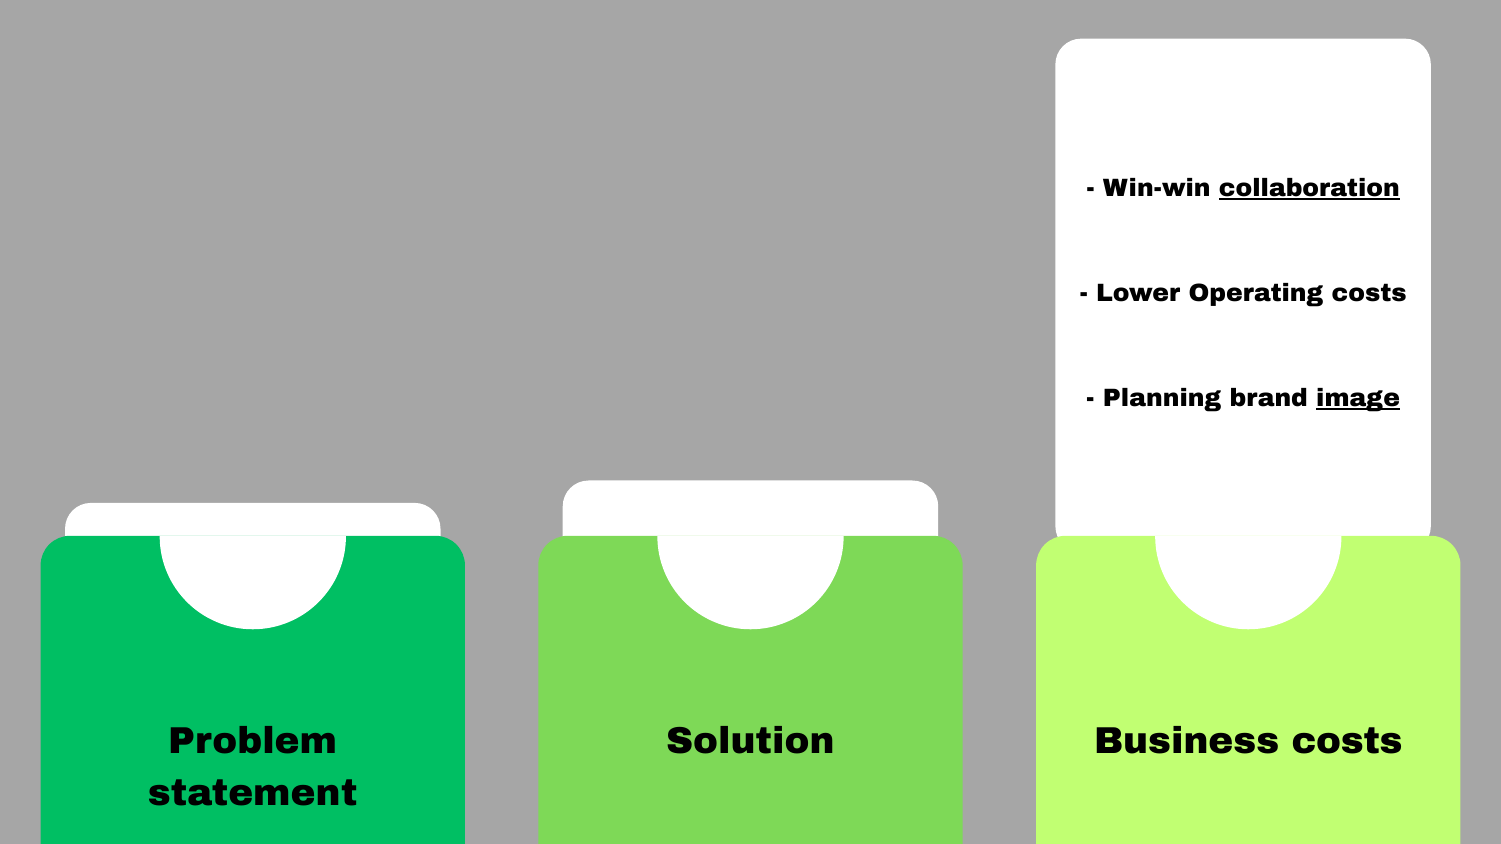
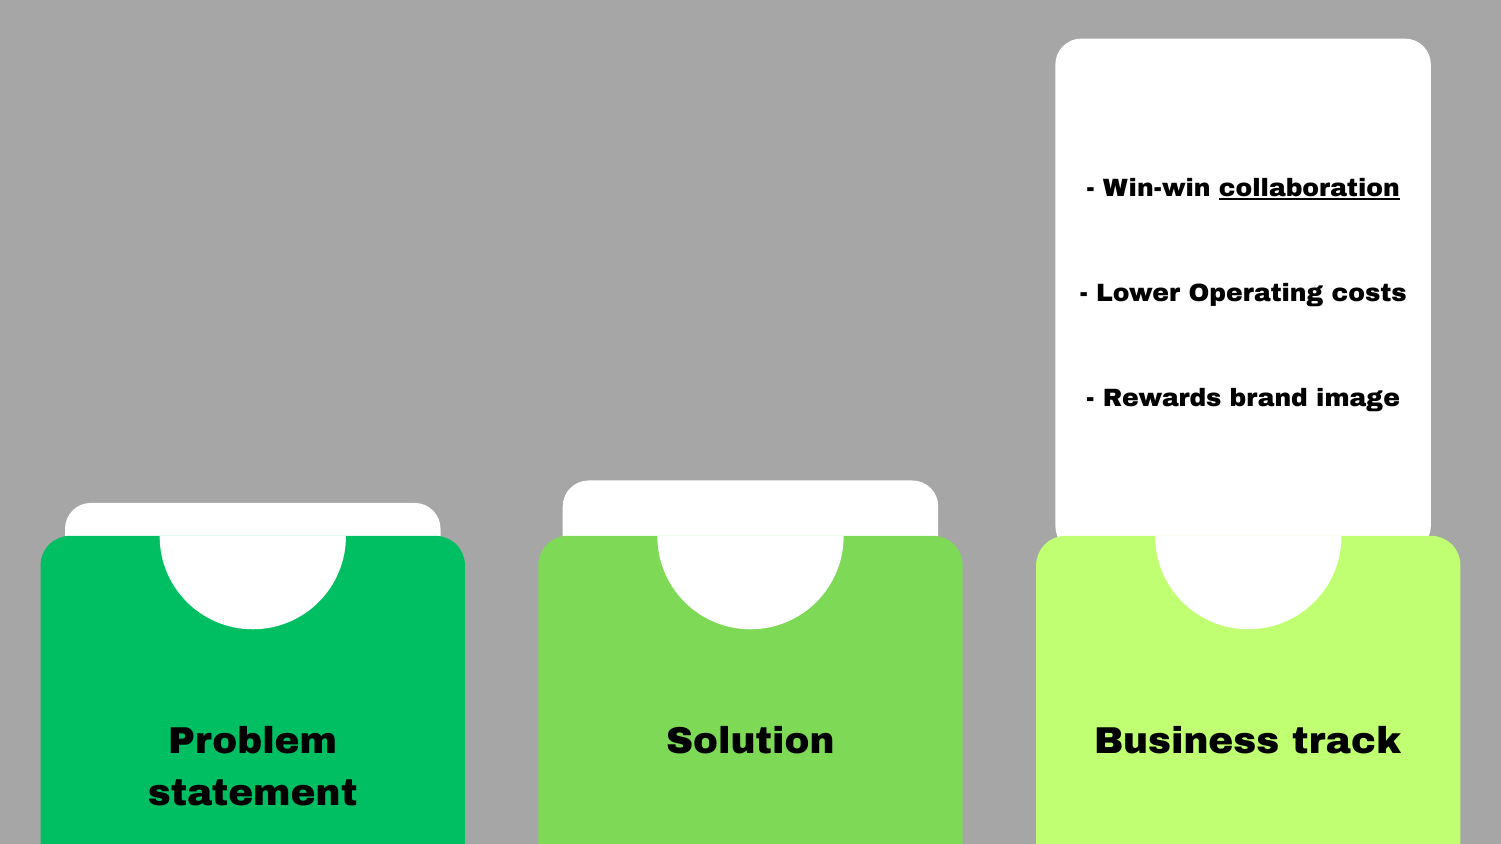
Planning at (1162, 398): Planning -> Rewards
image underline: present -> none
Business costs: costs -> track
